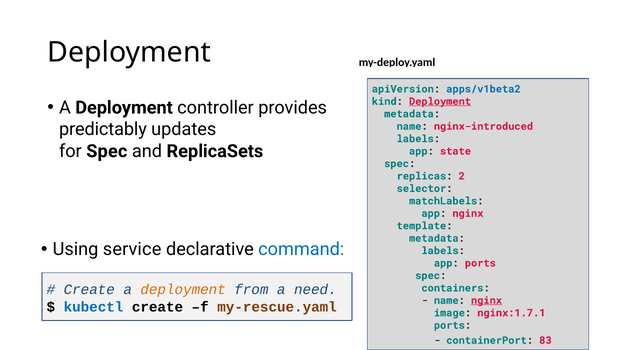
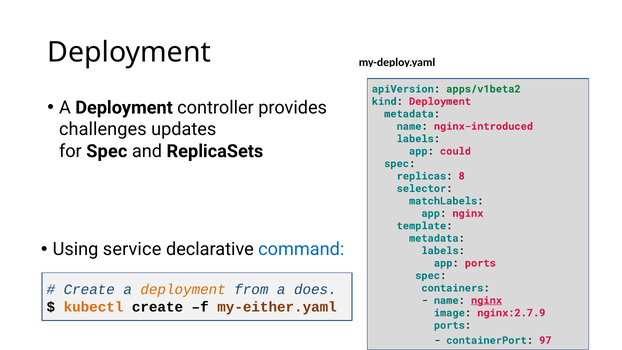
apps/v1beta2 colour: blue -> green
Deployment at (440, 101) underline: present -> none
predictably: predictably -> challenges
state: state -> could
2: 2 -> 8
need: need -> does
kubectl colour: blue -> orange
my-rescue.yaml: my-rescue.yaml -> my-either.yaml
nginx:1.7.1: nginx:1.7.1 -> nginx:2.7.9
83: 83 -> 97
